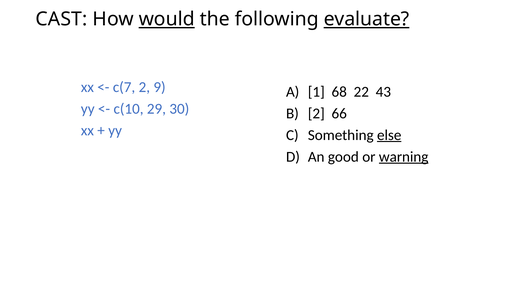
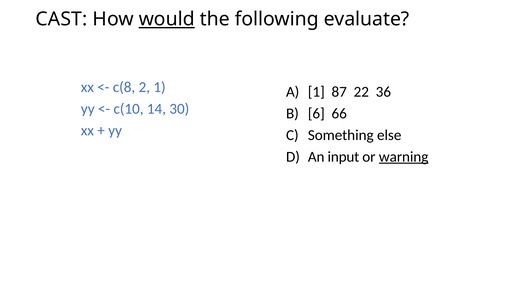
evaluate underline: present -> none
c(7: c(7 -> c(8
2 9: 9 -> 1
68: 68 -> 87
43: 43 -> 36
29: 29 -> 14
2 at (316, 114): 2 -> 6
else underline: present -> none
good: good -> input
